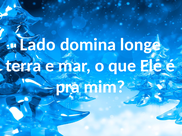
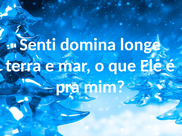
Lado: Lado -> Senti
